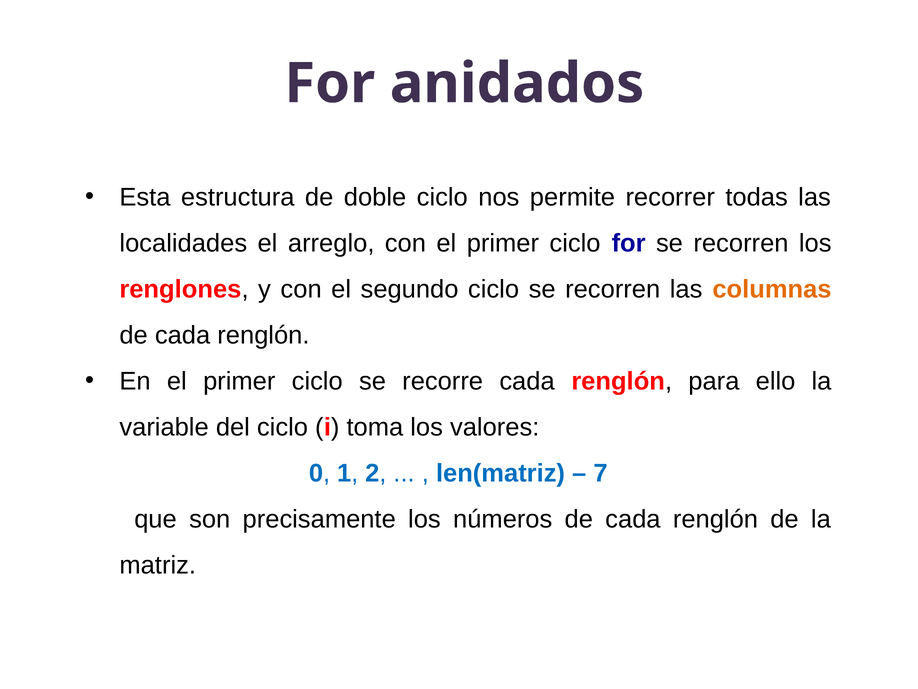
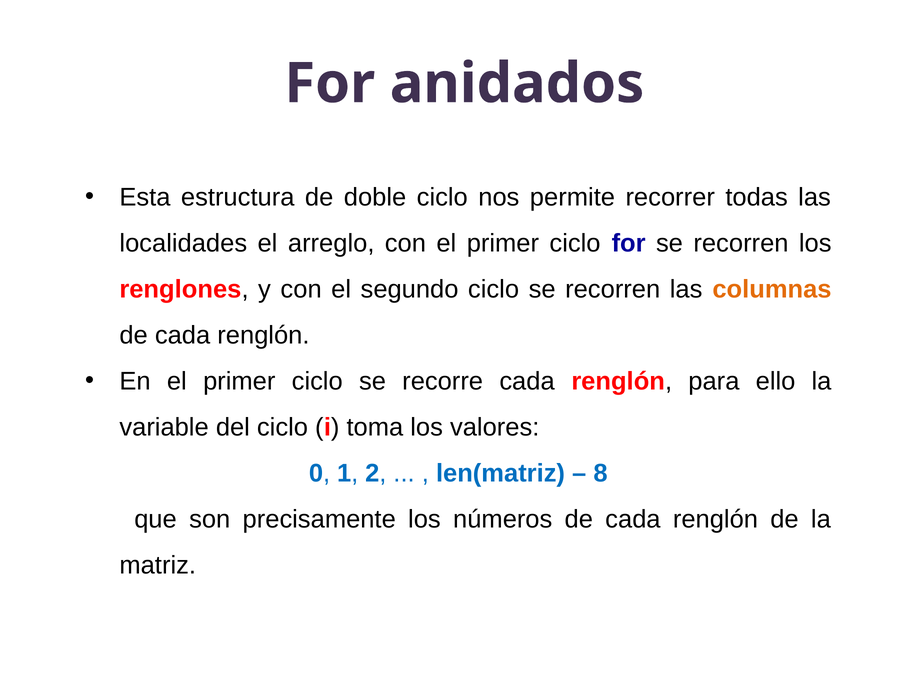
7: 7 -> 8
